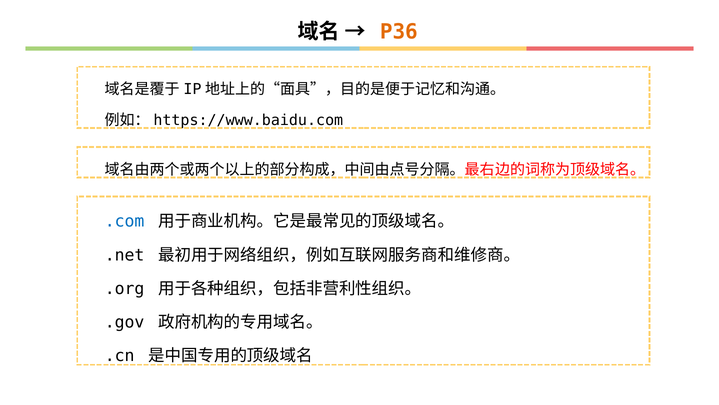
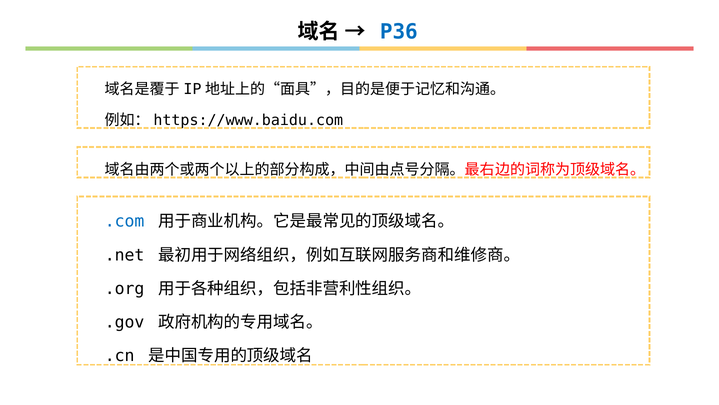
P36 colour: orange -> blue
